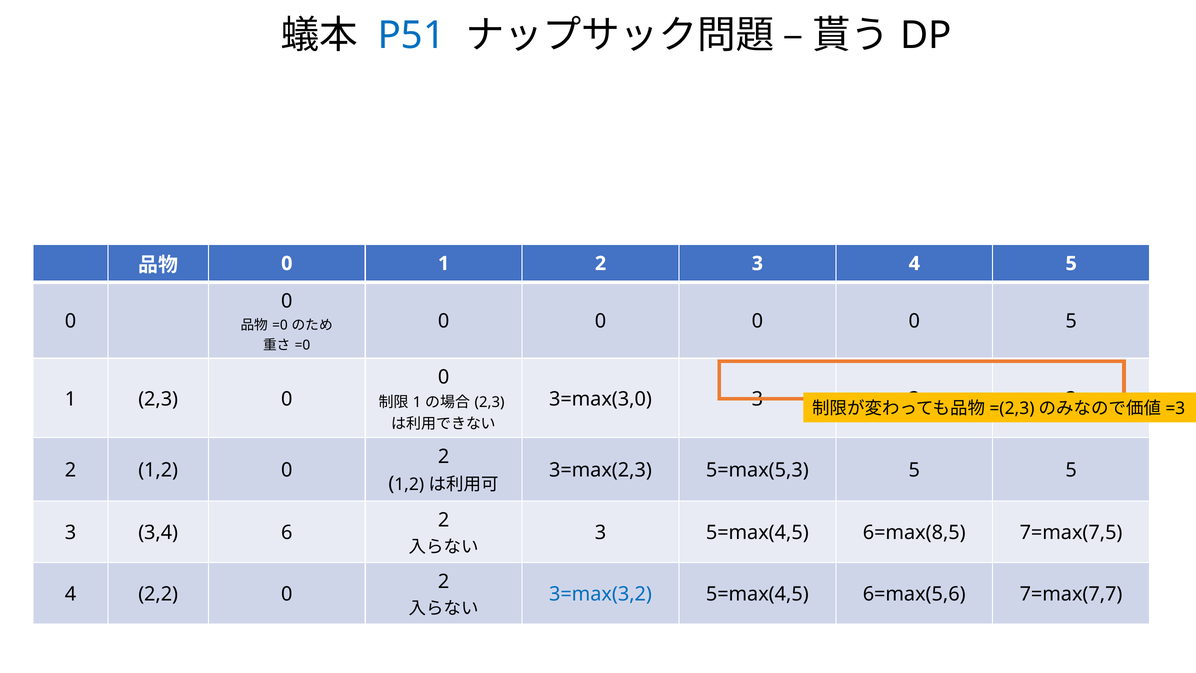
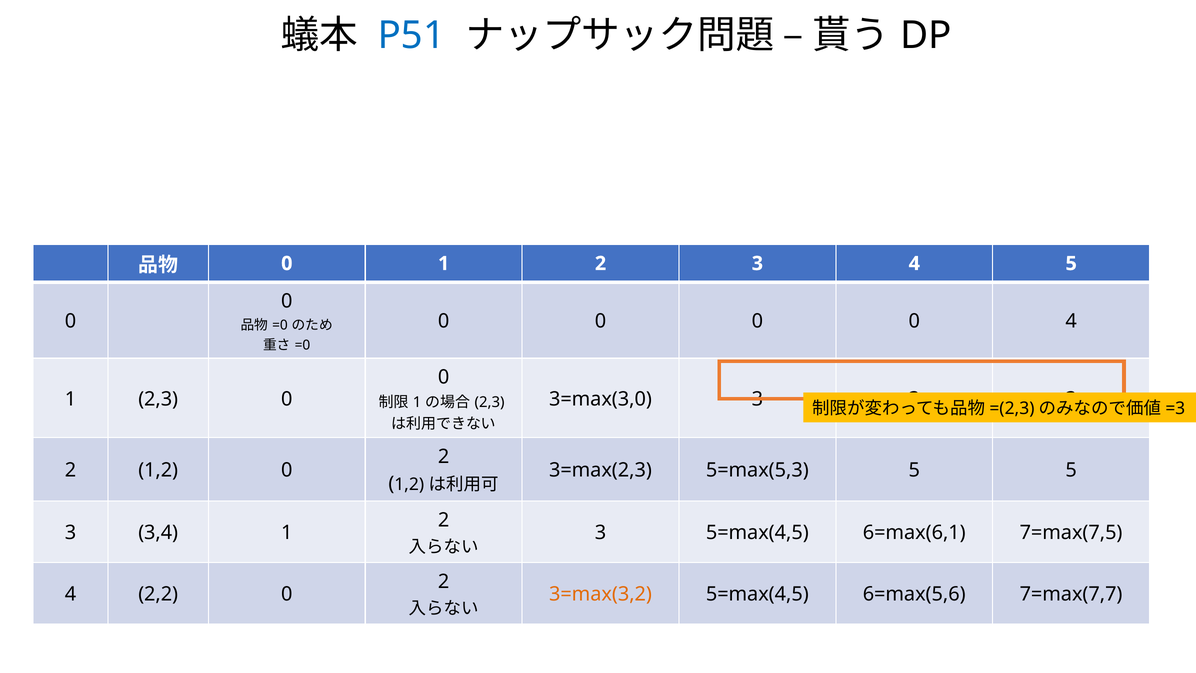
0 5: 5 -> 4
3,4 6: 6 -> 1
6=max(8,5: 6=max(8,5 -> 6=max(6,1
3=max(3,2 colour: blue -> orange
